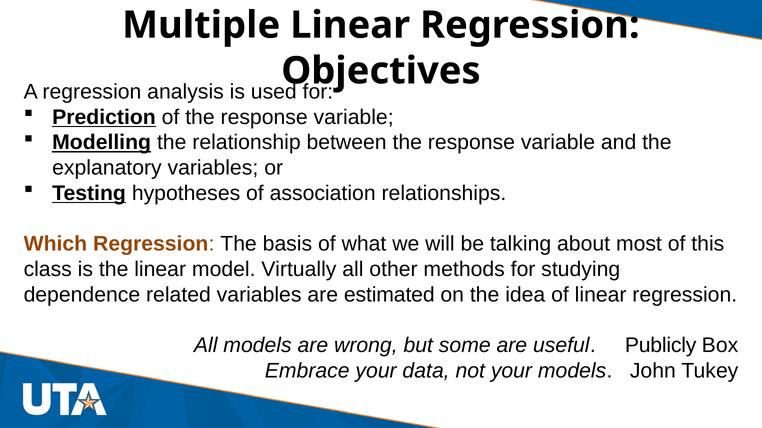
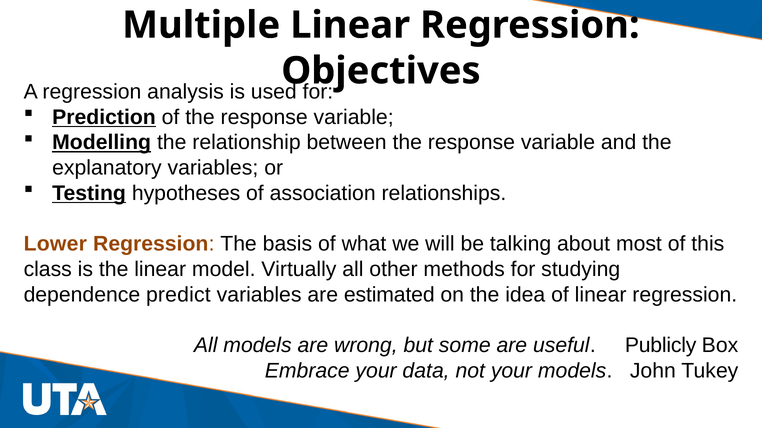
Which: Which -> Lower
related: related -> predict
